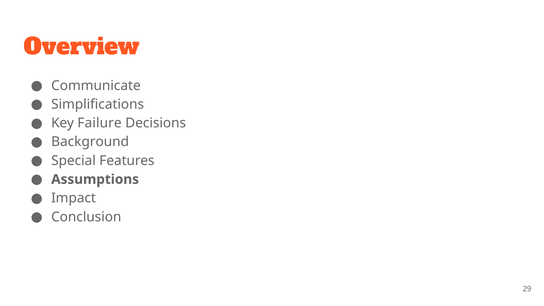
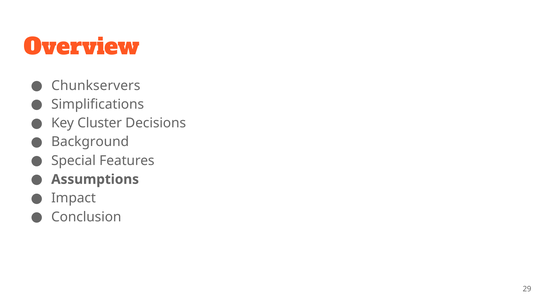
Communicate: Communicate -> Chunkservers
Failure: Failure -> Cluster
